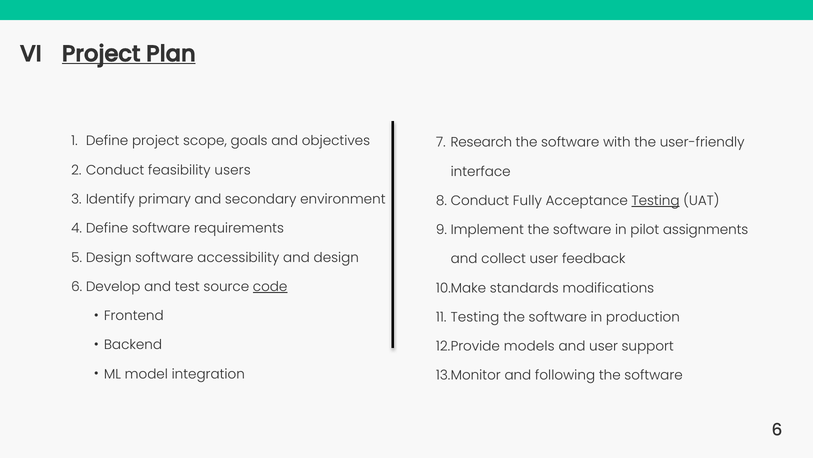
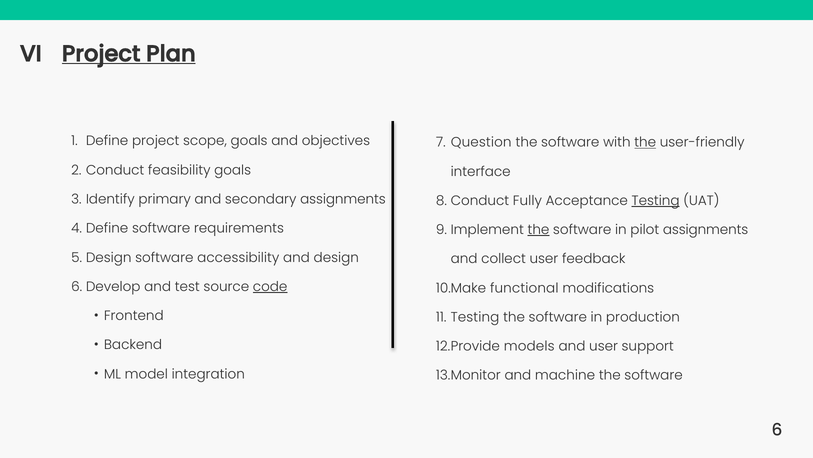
Research: Research -> Question
the at (645, 142) underline: none -> present
feasibility users: users -> goals
secondary environment: environment -> assignments
the at (538, 229) underline: none -> present
standards: standards -> functional
following: following -> machine
